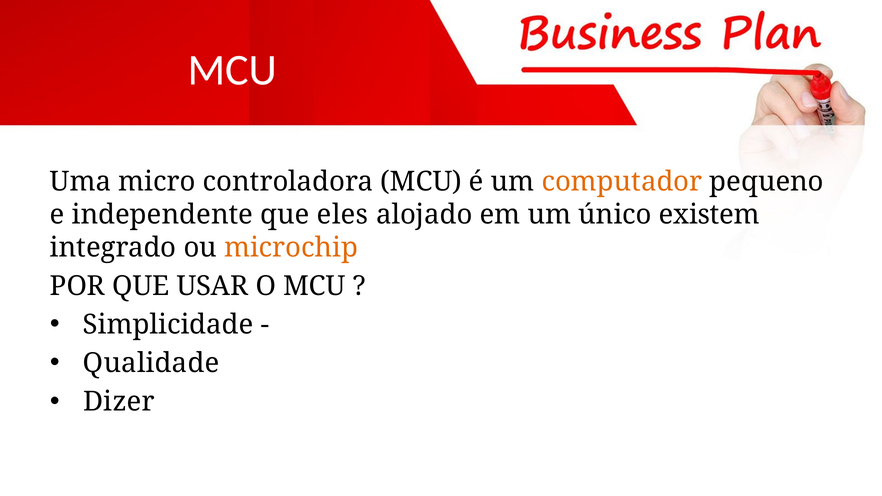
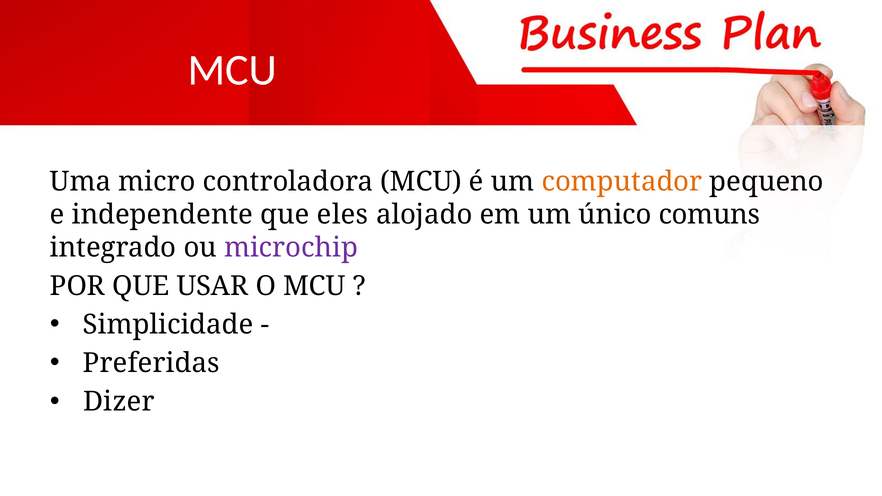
existem: existem -> comuns
microchip colour: orange -> purple
Qualidade: Qualidade -> Preferidas
